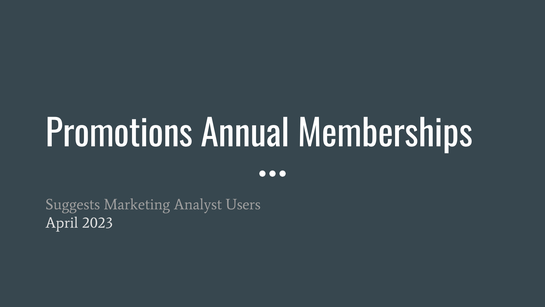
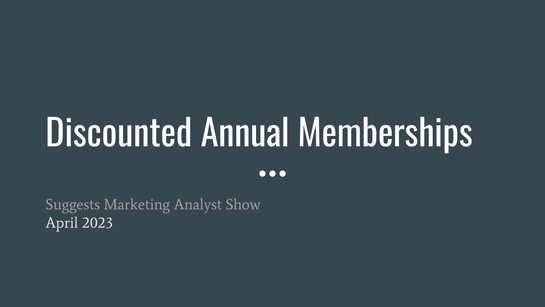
Promotions: Promotions -> Discounted
Users: Users -> Show
